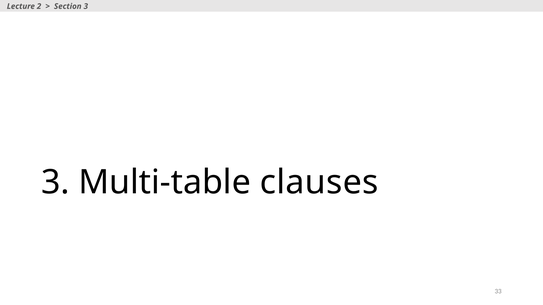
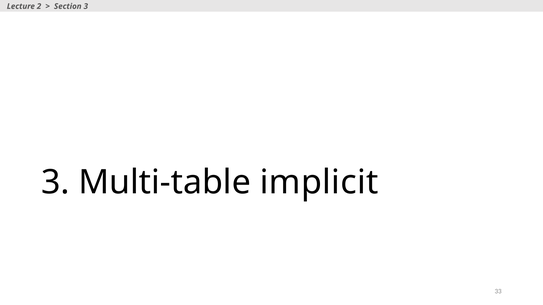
clauses: clauses -> implicit
